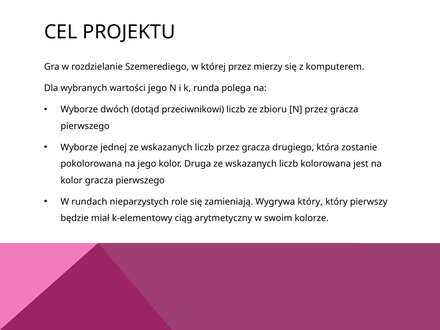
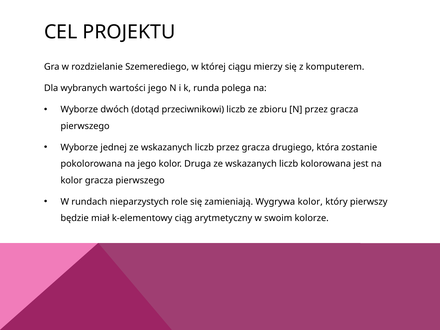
której przez: przez -> ciągu
Wygrywa który: który -> kolor
